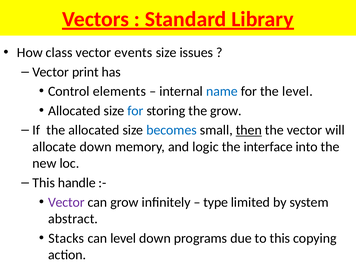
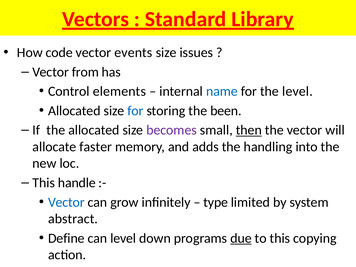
class: class -> code
print: print -> from
the grow: grow -> been
becomes colour: blue -> purple
allocate down: down -> faster
logic: logic -> adds
interface: interface -> handling
Vector at (66, 202) colour: purple -> blue
Stacks: Stacks -> Define
due underline: none -> present
